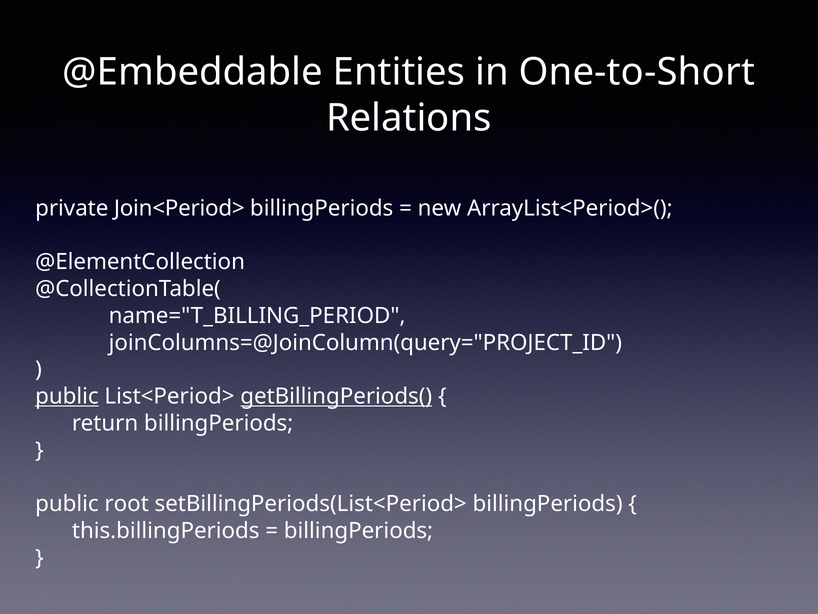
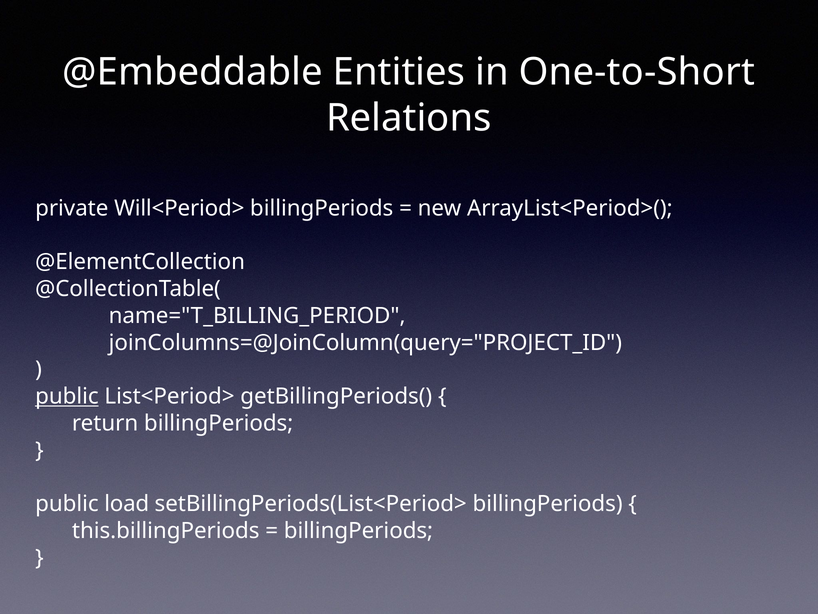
Join<Period>: Join<Period> -> Will<Period>
getBillingPeriods( underline: present -> none
root: root -> load
